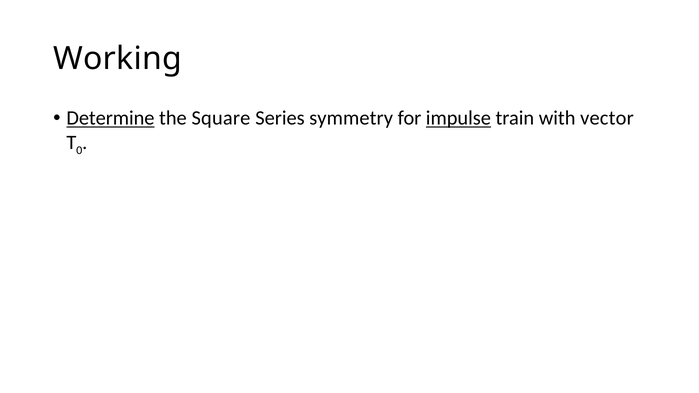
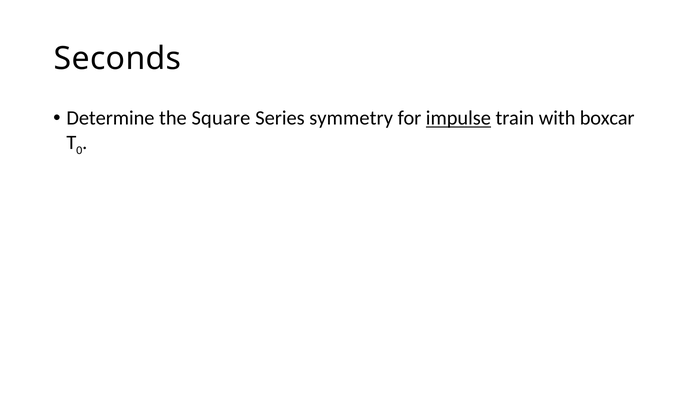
Working: Working -> Seconds
Determine underline: present -> none
vector: vector -> boxcar
